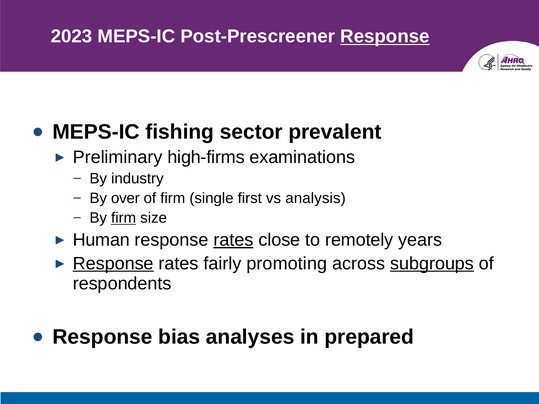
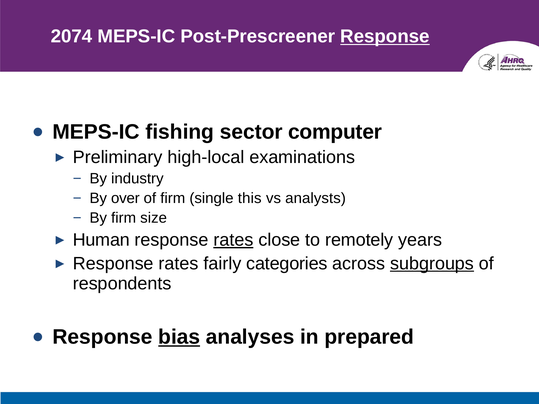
2023: 2023 -> 2074
prevalent: prevalent -> computer
high-firms: high-firms -> high-local
first: first -> this
analysis: analysis -> analysts
firm at (124, 218) underline: present -> none
Response at (113, 264) underline: present -> none
promoting: promoting -> categories
bias underline: none -> present
